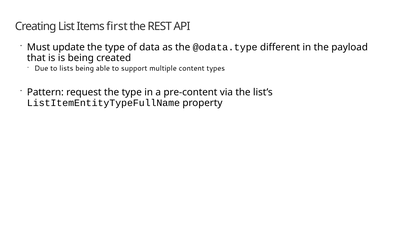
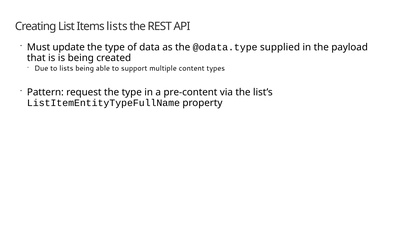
Items first: first -> lists
different: different -> supplied
